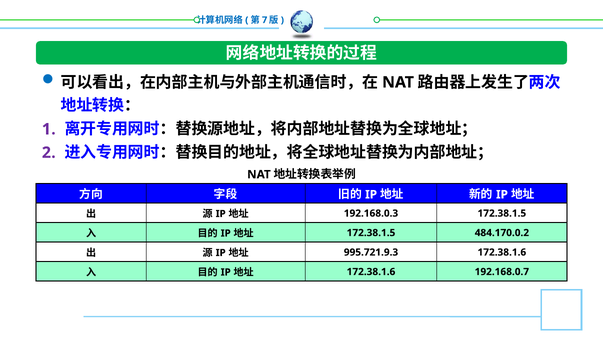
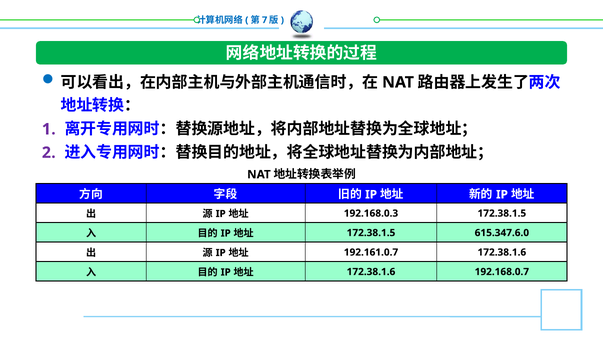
484.170.0.2: 484.170.0.2 -> 615.347.6.0
995.721.9.3: 995.721.9.3 -> 192.161.0.7
